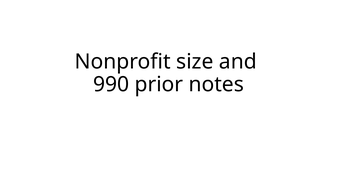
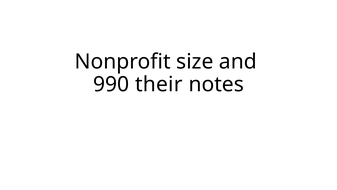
prior: prior -> their
